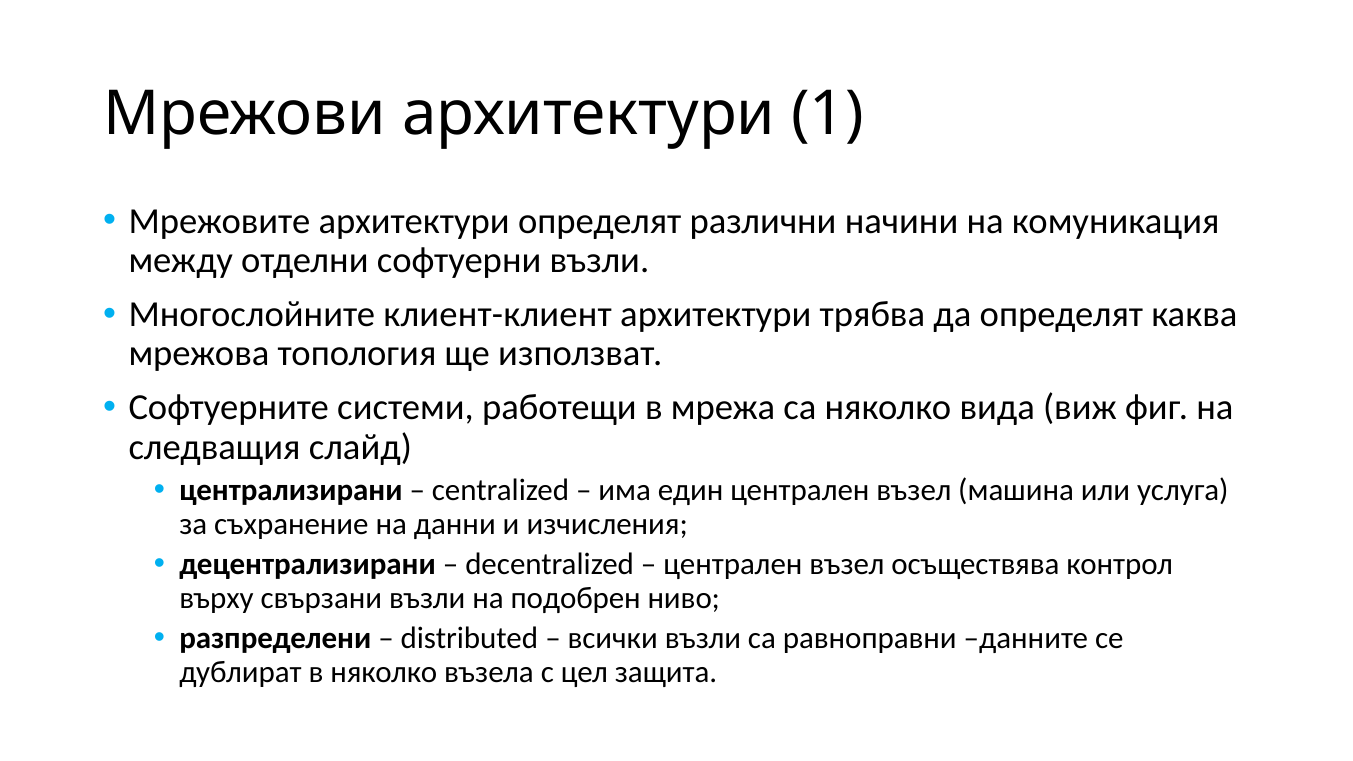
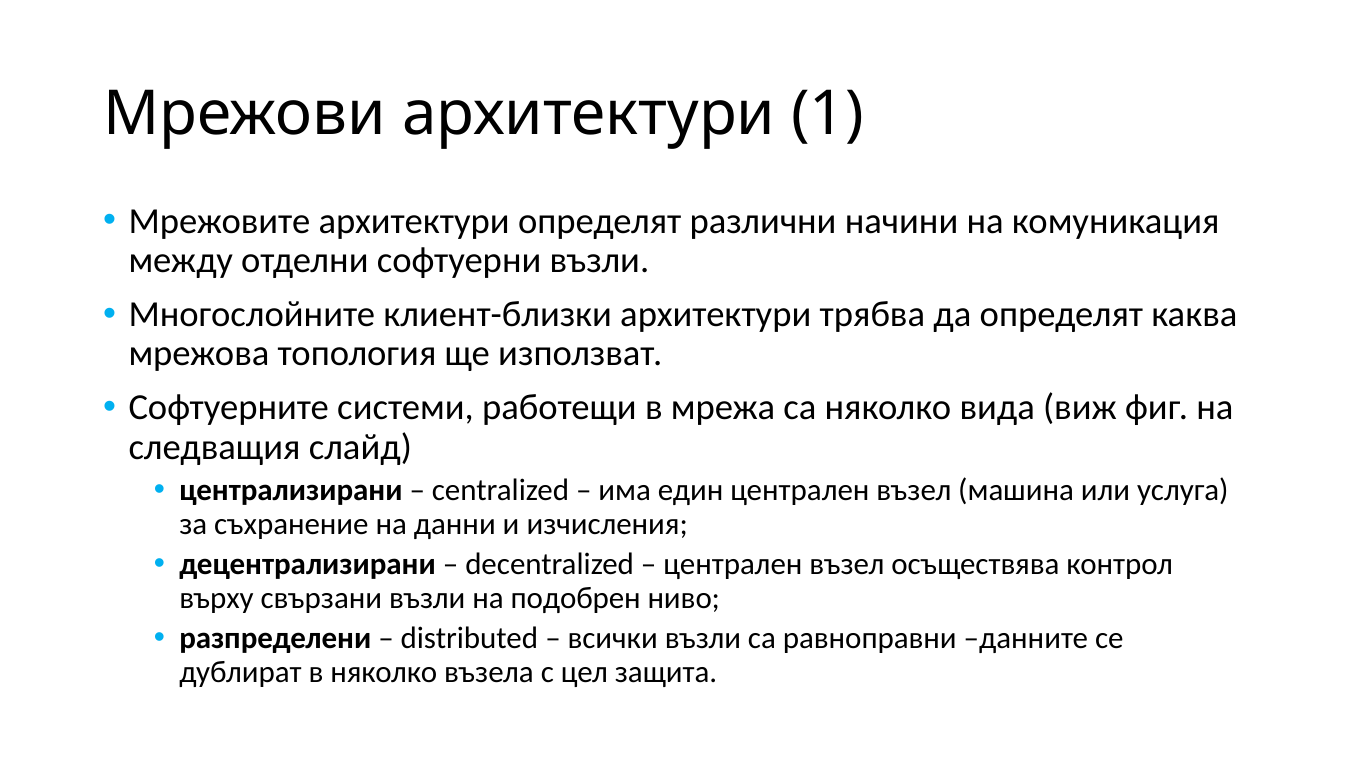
клиент-клиент: клиент-клиент -> клиент-близки
